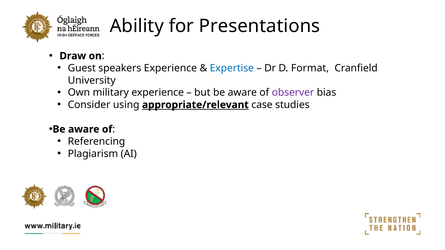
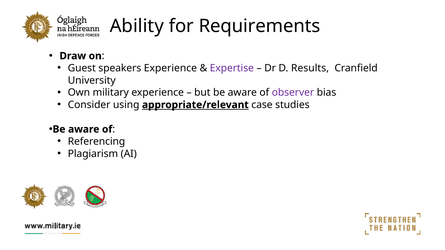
Presentations: Presentations -> Requirements
Expertise colour: blue -> purple
Format: Format -> Results
